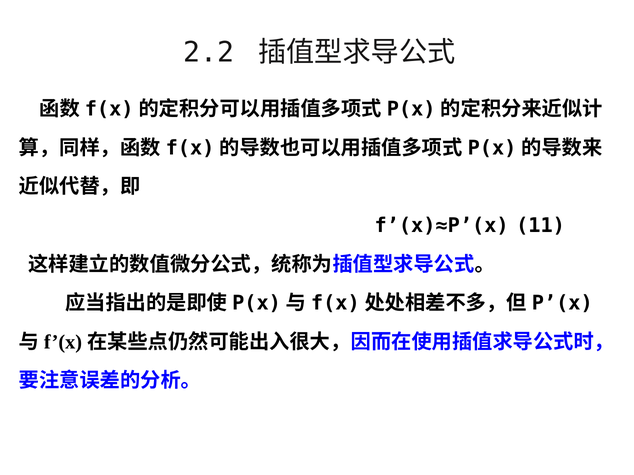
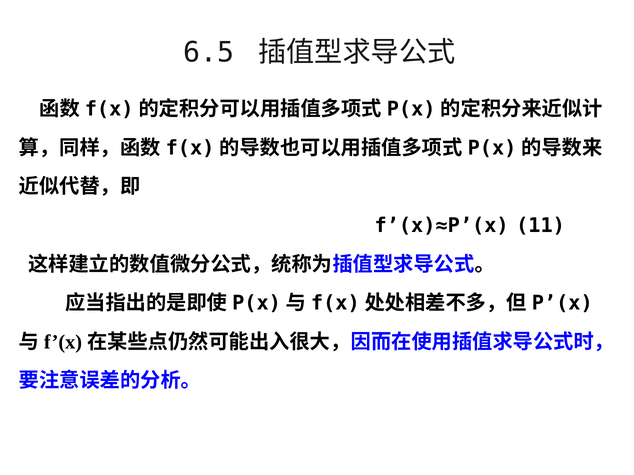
2.2: 2.2 -> 6.5
